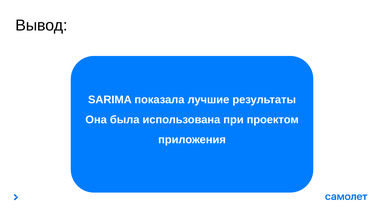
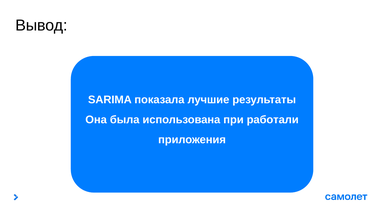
проектом: проектом -> работали
